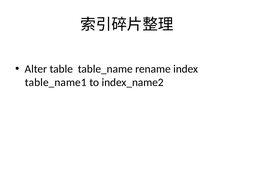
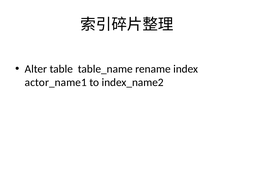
table_name1: table_name1 -> actor_name1
